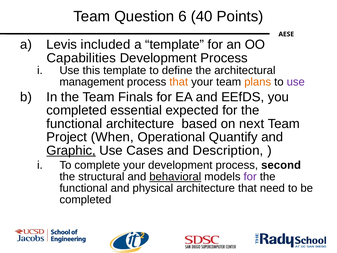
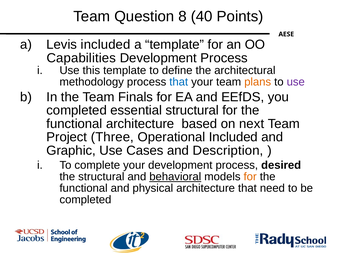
6: 6 -> 8
management: management -> methodology
that at (179, 82) colour: orange -> blue
essential expected: expected -> structural
When: When -> Three
Operational Quantify: Quantify -> Included
Graphic underline: present -> none
second: second -> desired
for at (250, 177) colour: purple -> orange
